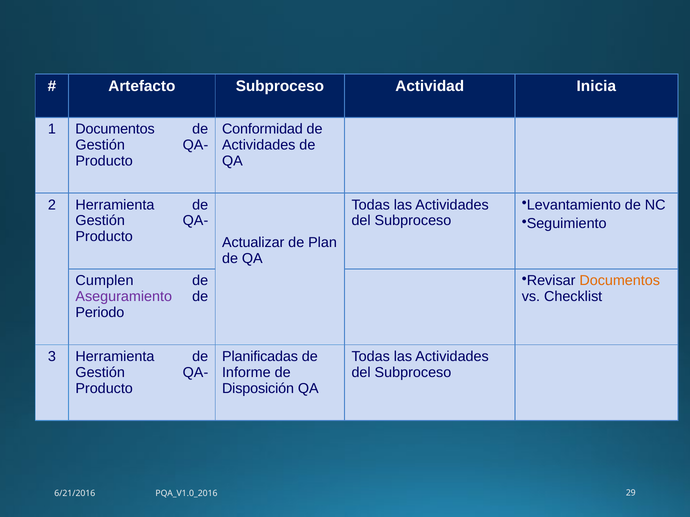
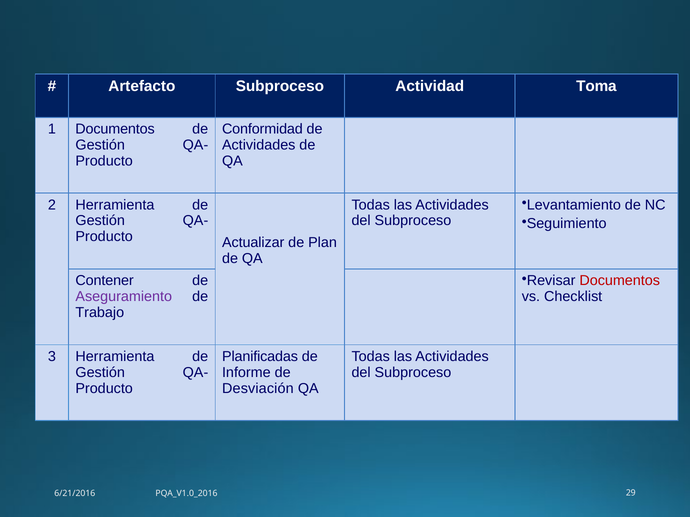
Inicia: Inicia -> Toma
Documentos at (620, 281) colour: orange -> red
Cumplen: Cumplen -> Contener
Periodo: Periodo -> Trabajo
Disposición: Disposición -> Desviación
